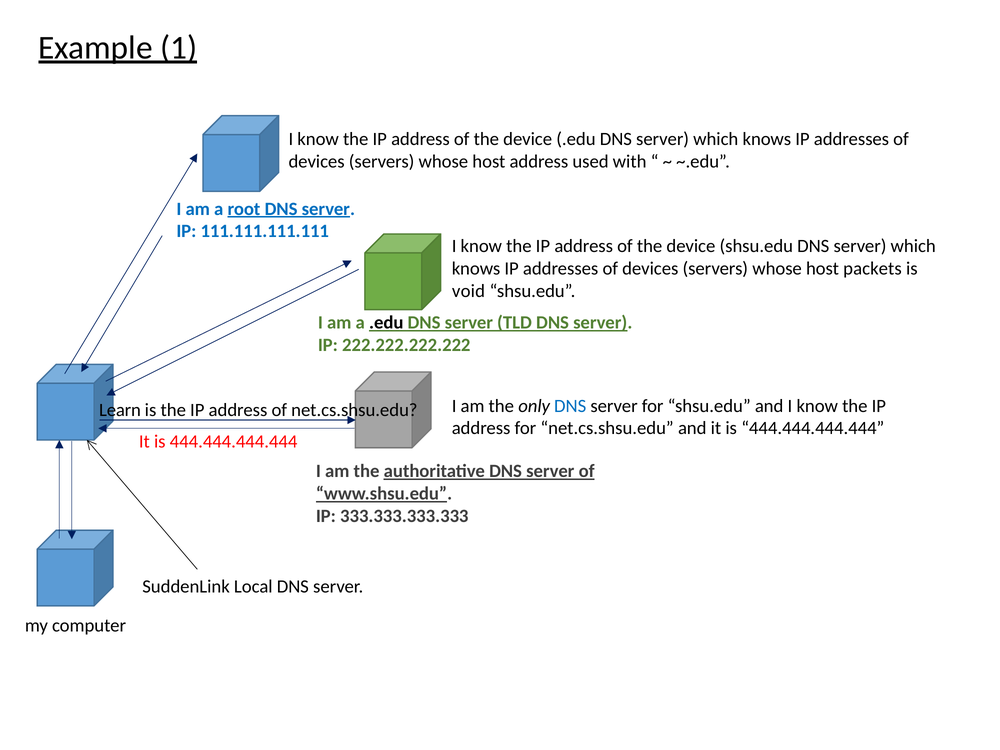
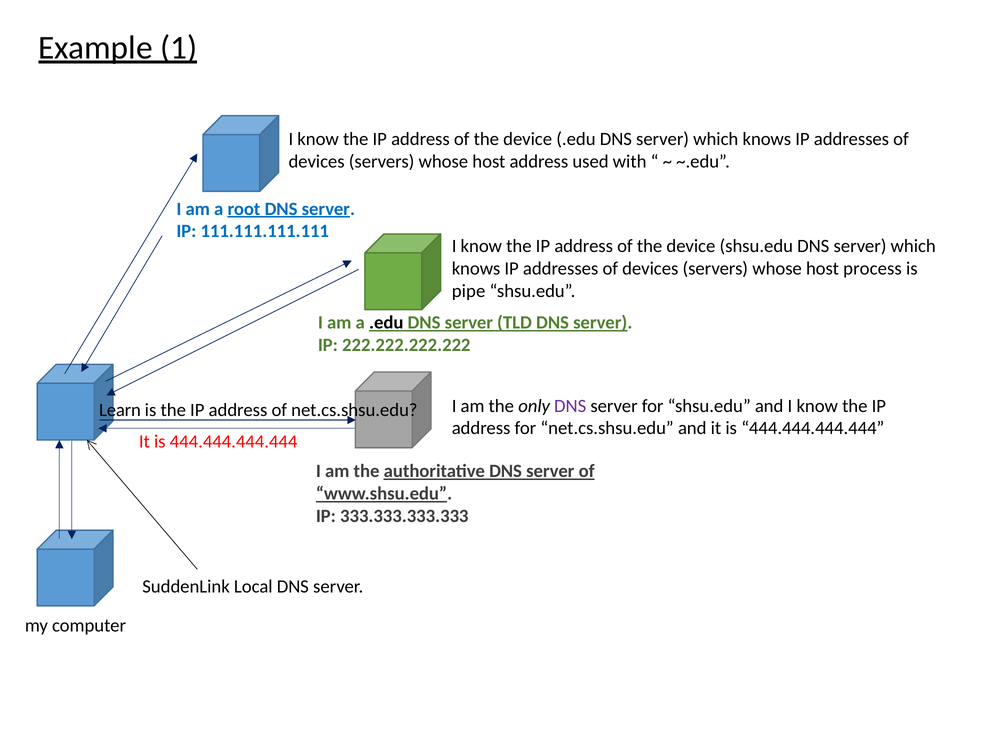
packets: packets -> process
void: void -> pipe
DNS at (570, 406) colour: blue -> purple
